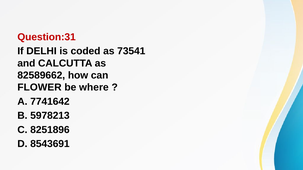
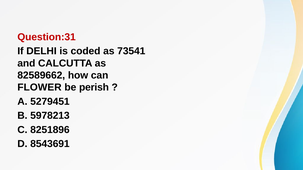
where: where -> perish
7741642: 7741642 -> 5279451
